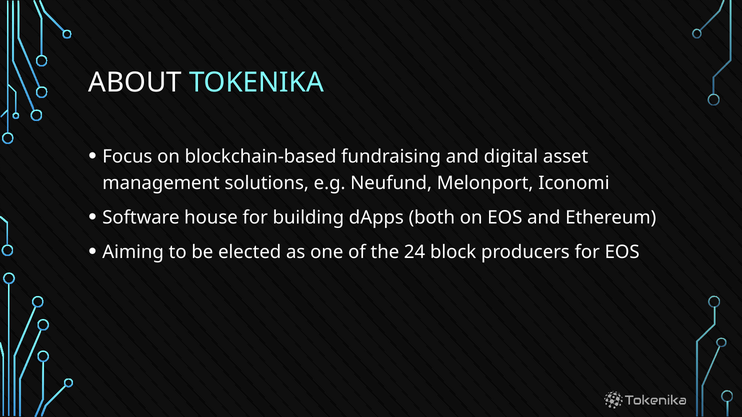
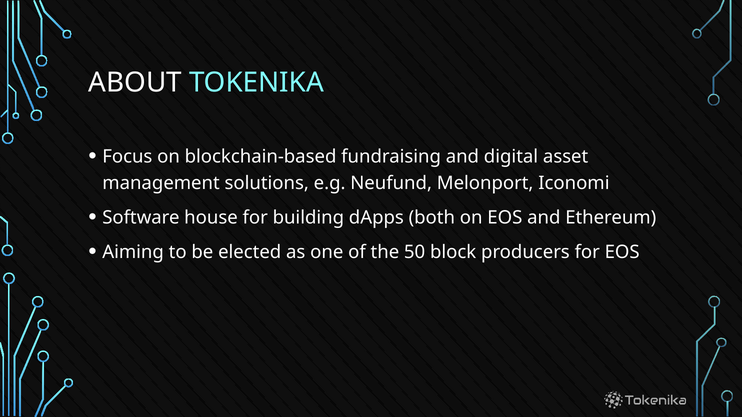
24: 24 -> 50
